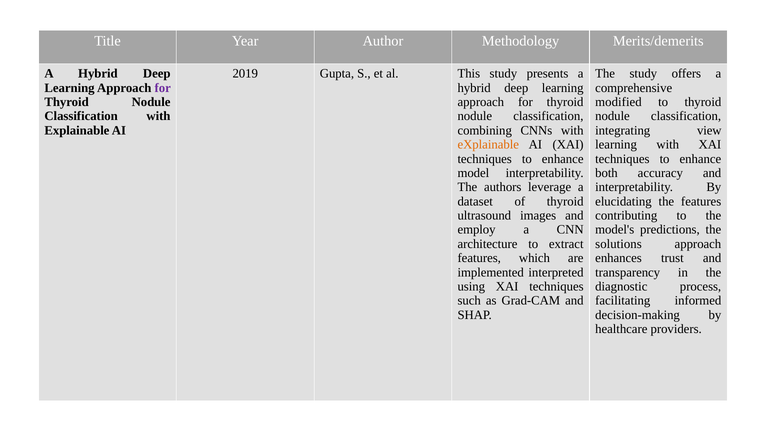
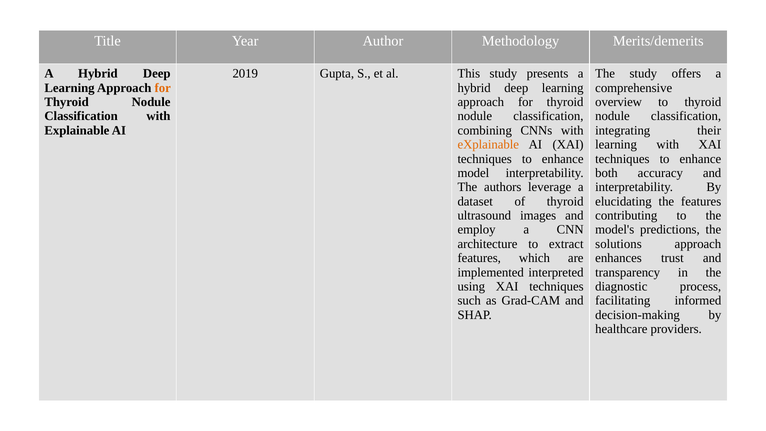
for at (163, 88) colour: purple -> orange
modified: modified -> overview
view: view -> their
